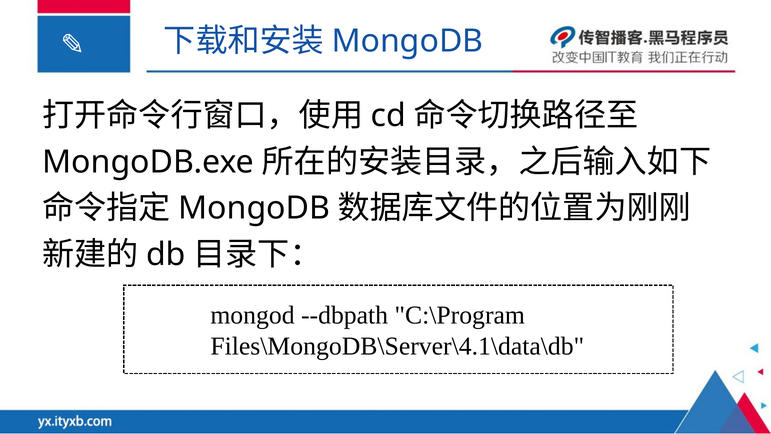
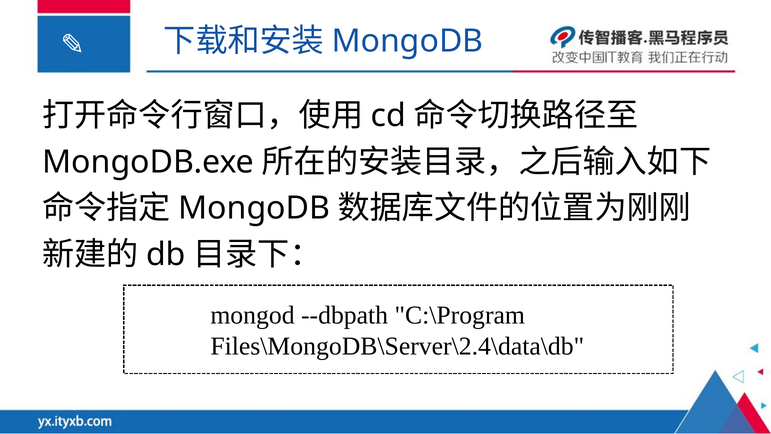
Files\MongoDB\Server\4.1\data\db: Files\MongoDB\Server\4.1\data\db -> Files\MongoDB\Server\2.4\data\db
